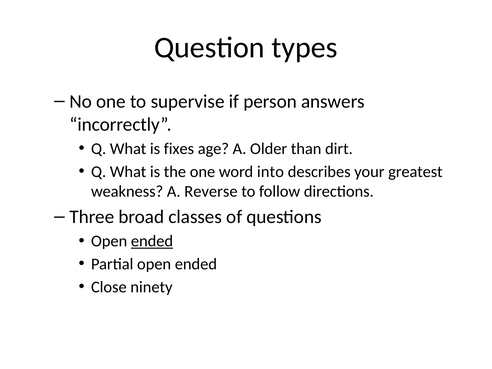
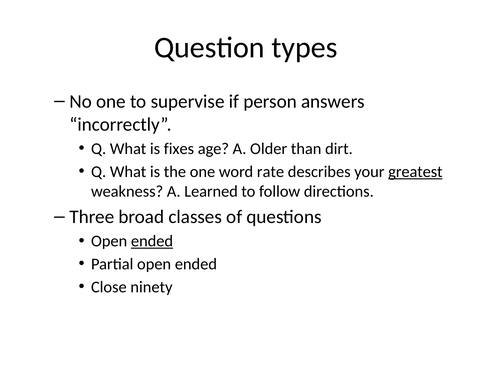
into: into -> rate
greatest underline: none -> present
Reverse: Reverse -> Learned
